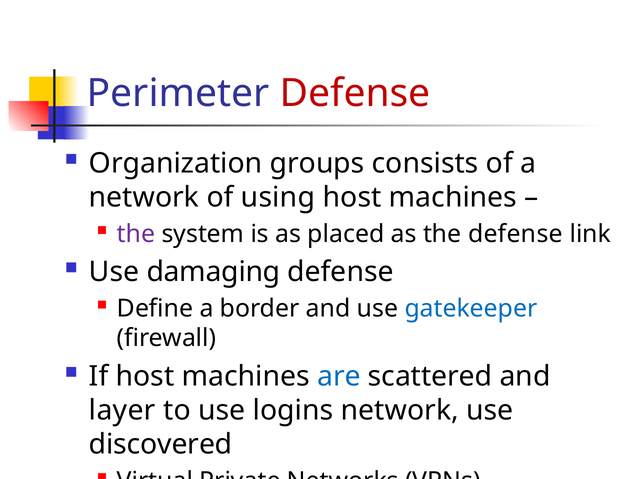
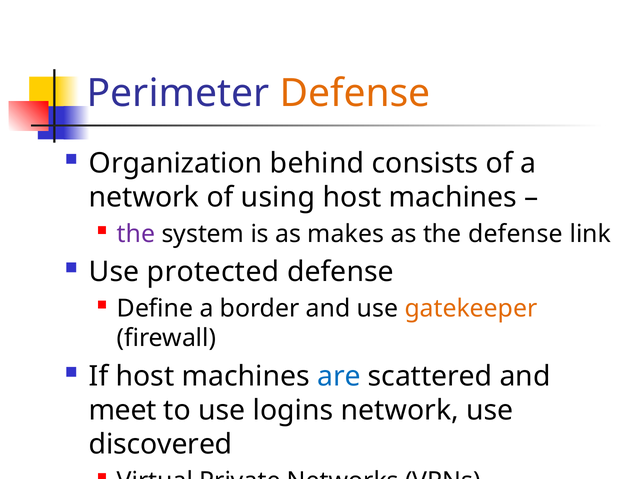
Defense at (355, 93) colour: red -> orange
groups: groups -> behind
placed: placed -> makes
damaging: damaging -> protected
gatekeeper colour: blue -> orange
layer: layer -> meet
